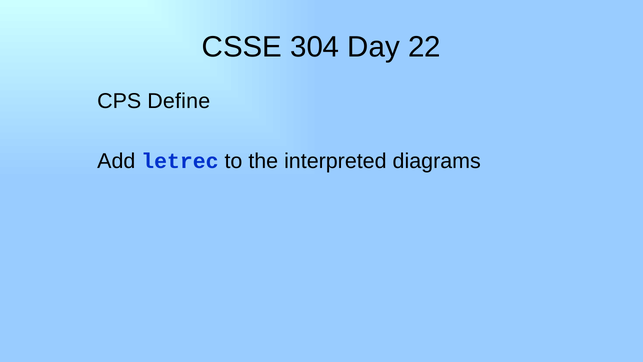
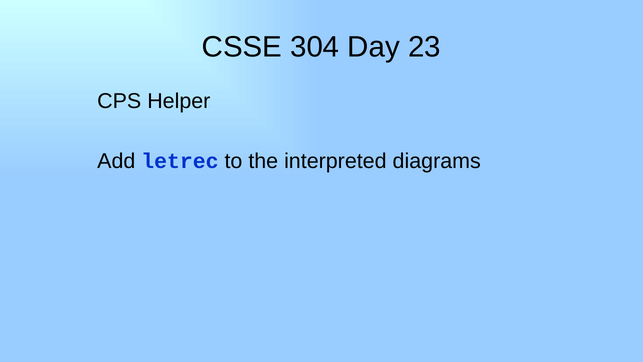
22: 22 -> 23
Define: Define -> Helper
